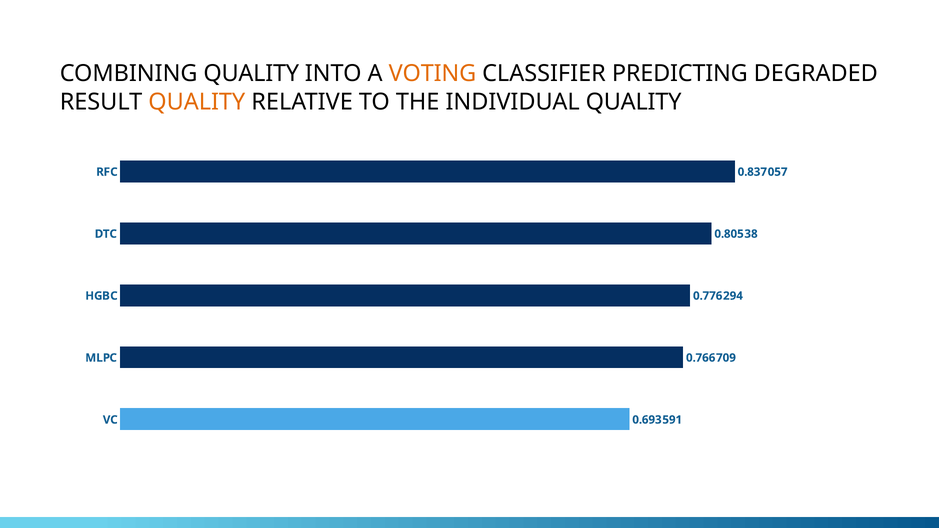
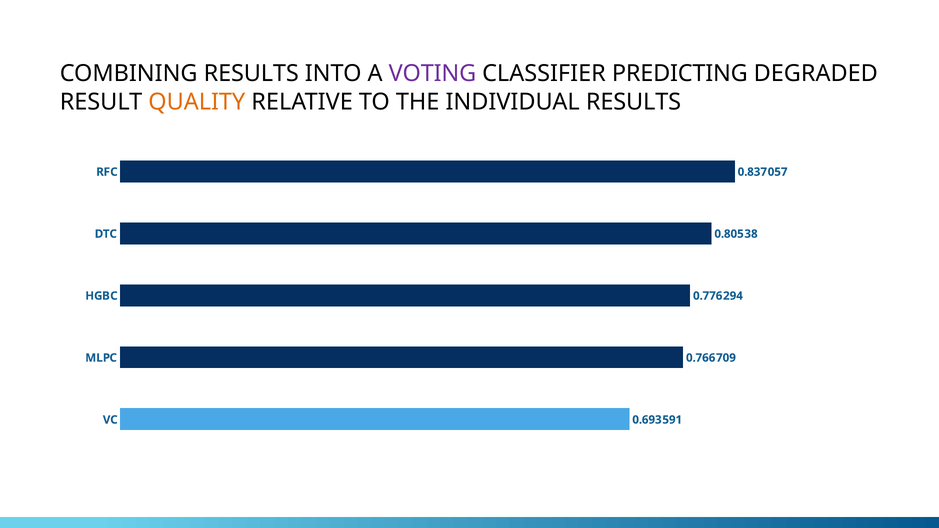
COMBINING QUALITY: QUALITY -> RESULTS
VOTING colour: orange -> purple
INDIVIDUAL QUALITY: QUALITY -> RESULTS
